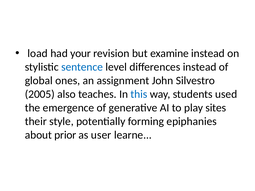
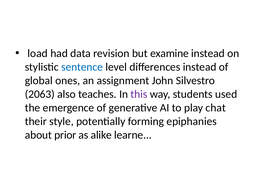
your: your -> data
2005: 2005 -> 2063
this colour: blue -> purple
sites: sites -> chat
user: user -> alike
